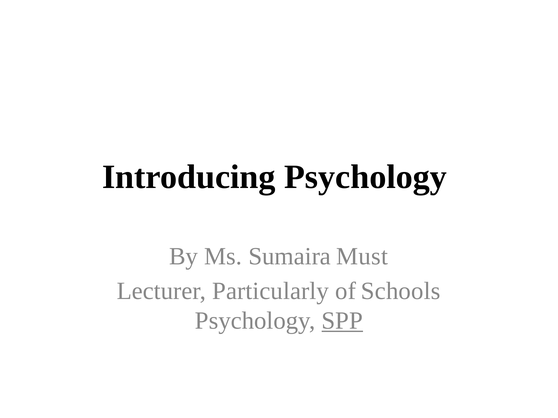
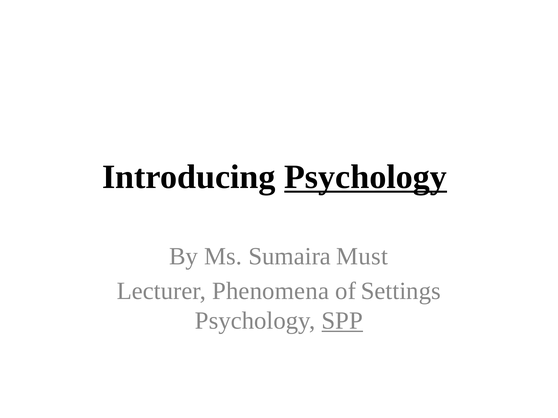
Psychology at (366, 177) underline: none -> present
Particularly: Particularly -> Phenomena
Schools: Schools -> Settings
